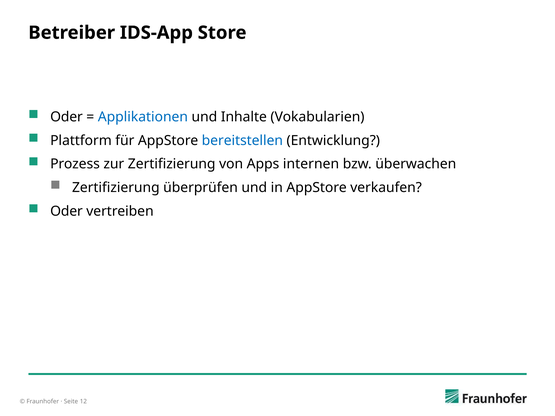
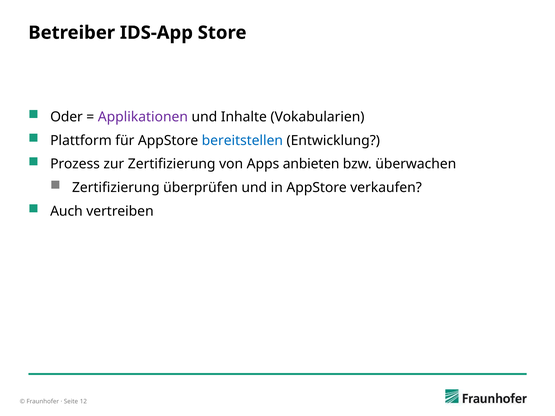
Applikationen colour: blue -> purple
internen: internen -> anbieten
Oder at (66, 211): Oder -> Auch
